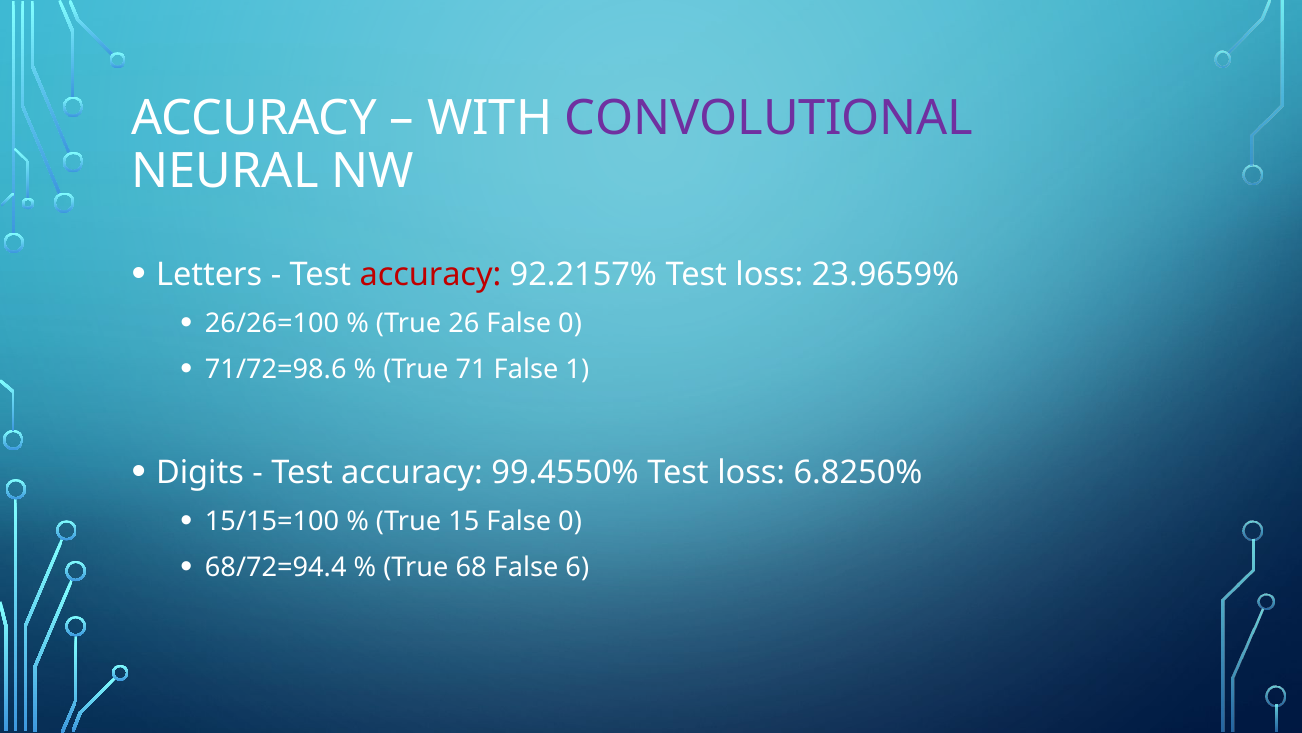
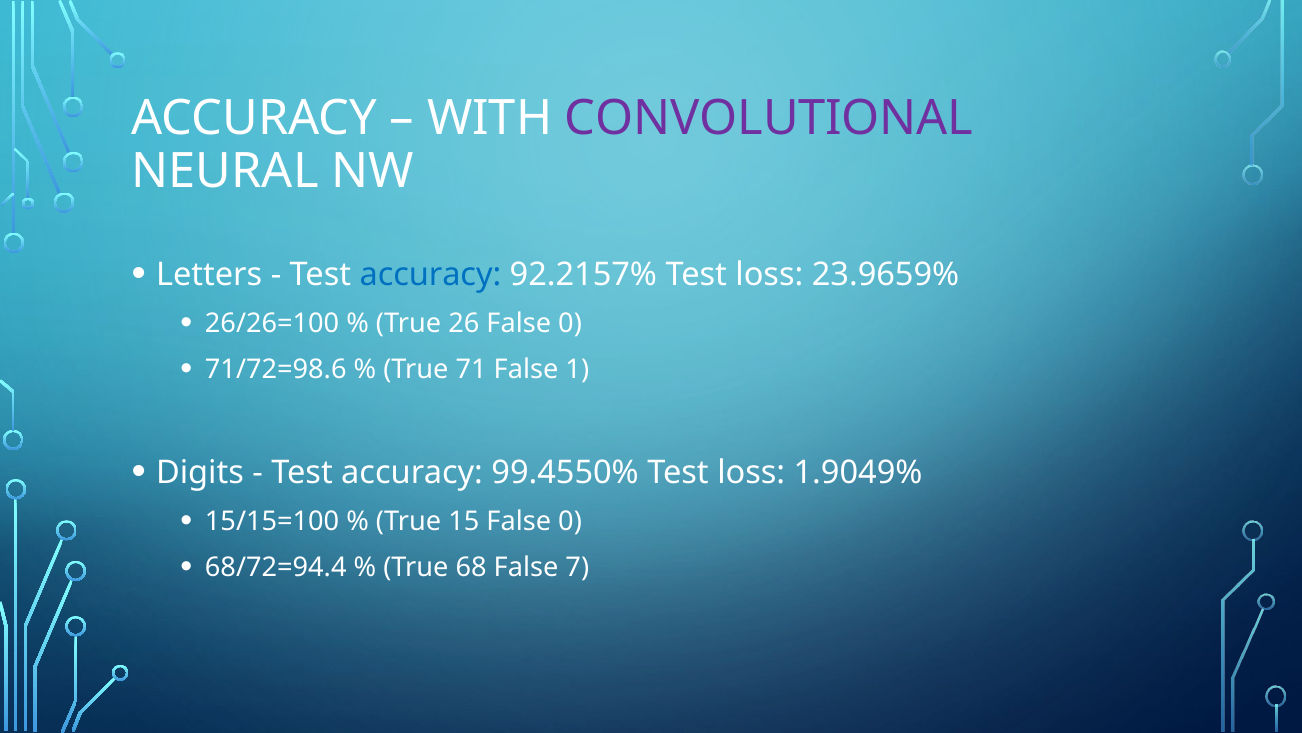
accuracy at (430, 275) colour: red -> blue
6.8250%: 6.8250% -> 1.9049%
6: 6 -> 7
